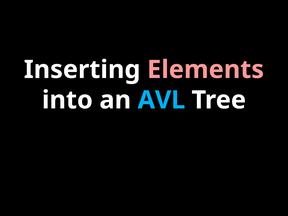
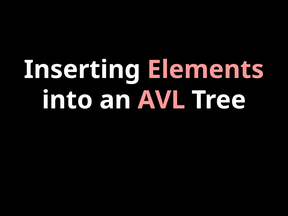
AVL colour: light blue -> pink
